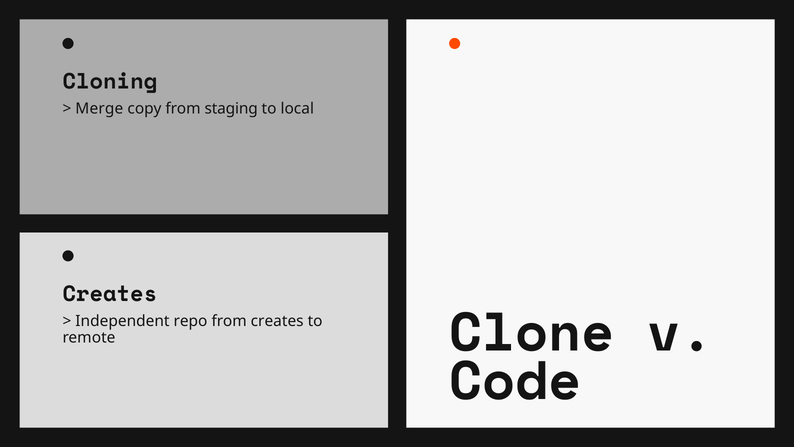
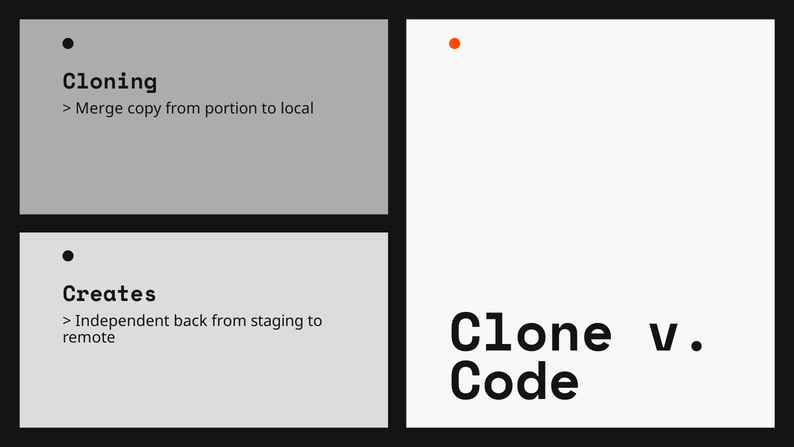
staging: staging -> portion
repo: repo -> back
from creates: creates -> staging
